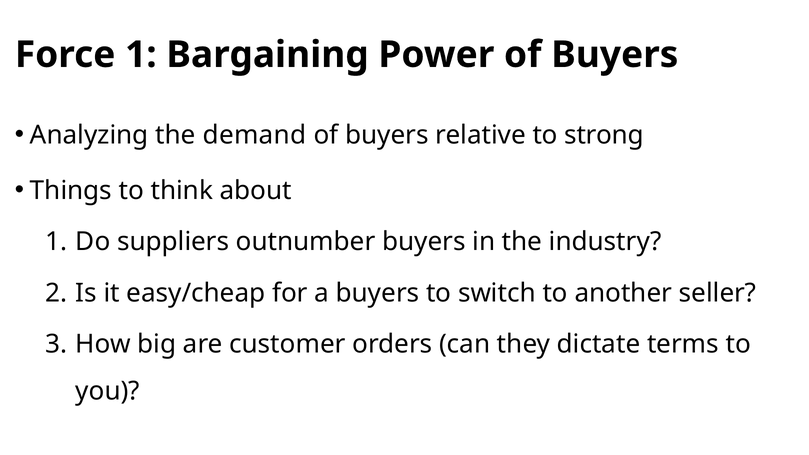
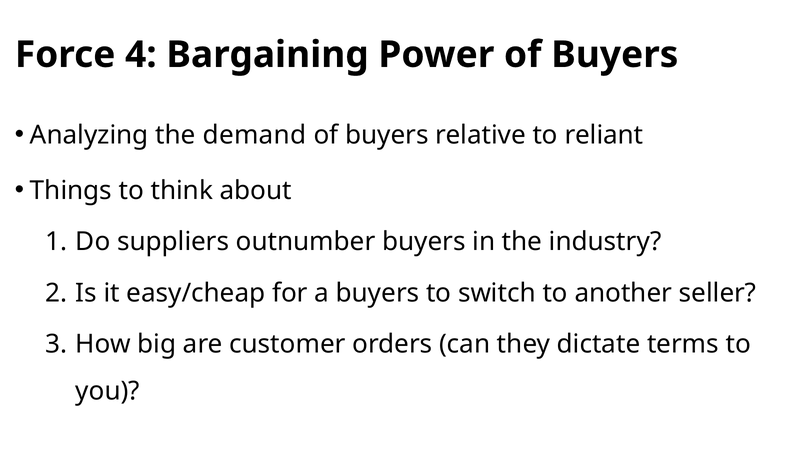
Force 1: 1 -> 4
strong: strong -> reliant
